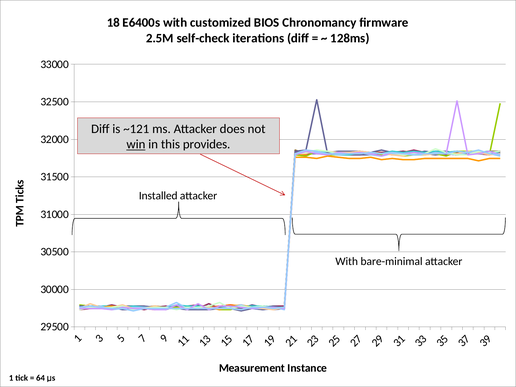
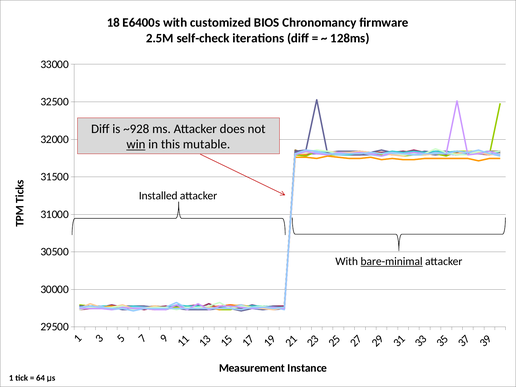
~121: ~121 -> ~928
provides: provides -> mutable
bare-minimal underline: none -> present
